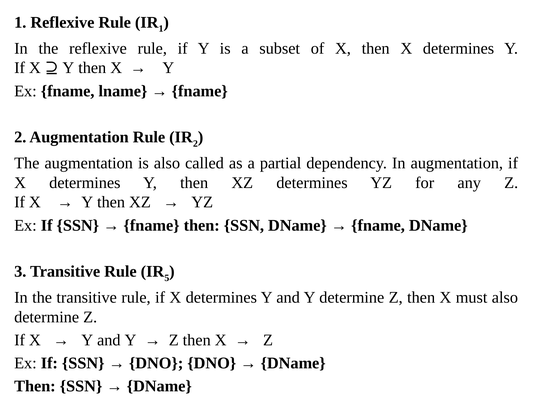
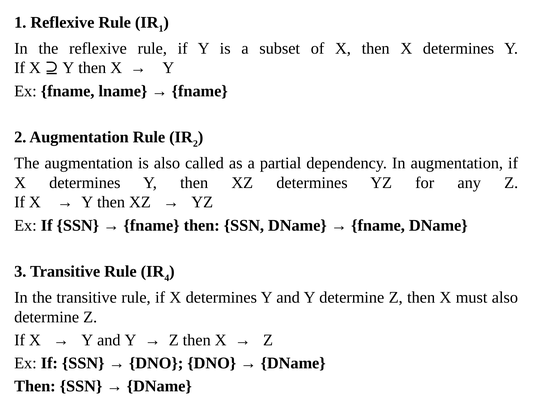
5: 5 -> 4
